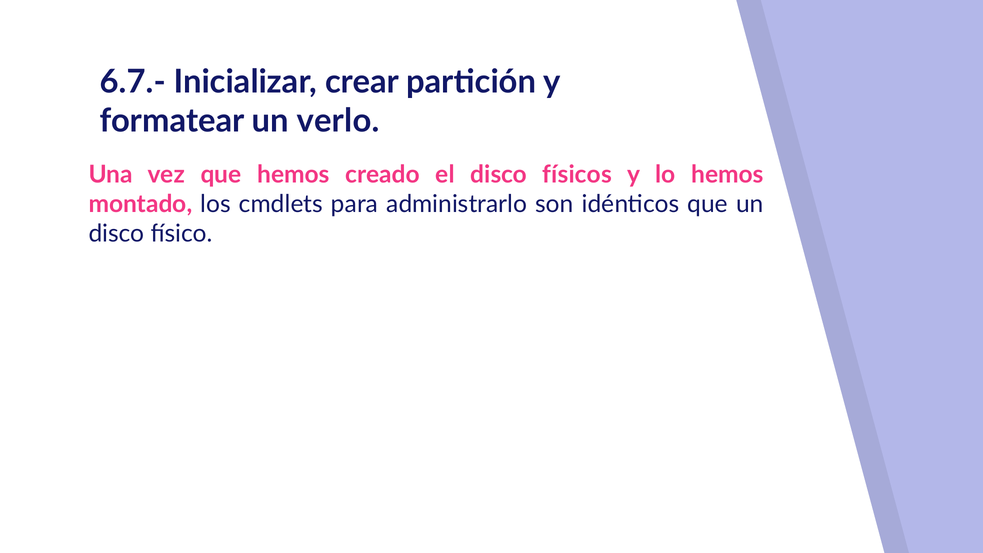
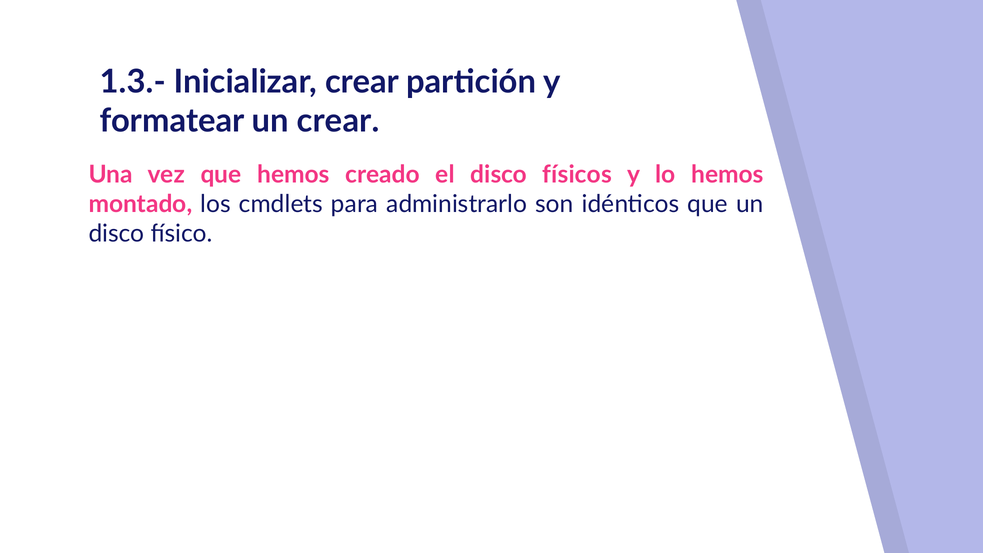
6.7.-: 6.7.- -> 1.3.-
un verlo: verlo -> crear
